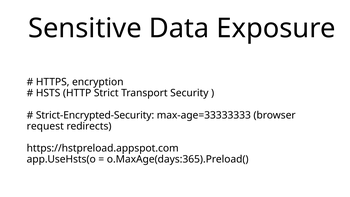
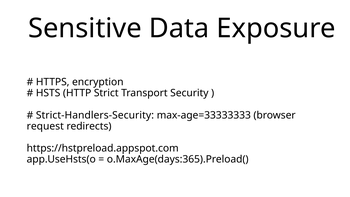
Strict-Encrypted-Security: Strict-Encrypted-Security -> Strict-Handlers-Security
